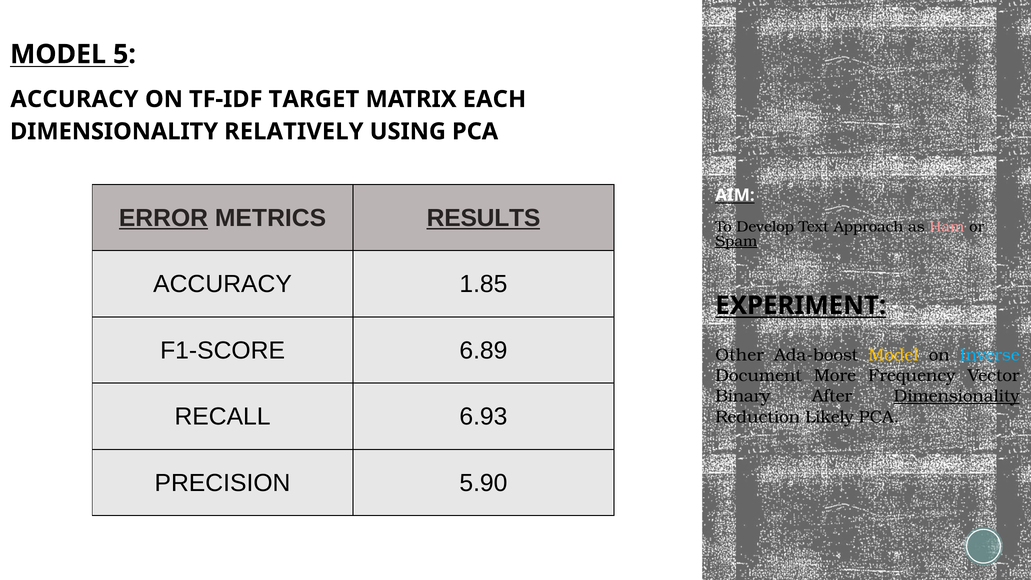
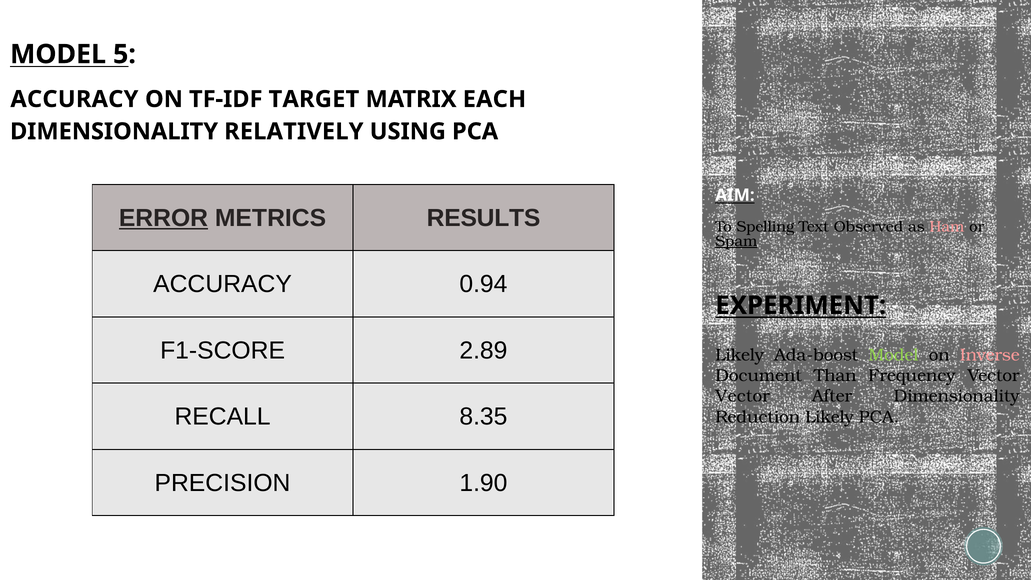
RESULTS underline: present -> none
Develop: Develop -> Spelling
Approach: Approach -> Observed
1.85: 1.85 -> 0.94
6.89: 6.89 -> 2.89
Other at (740, 355): Other -> Likely
Model at (893, 355) colour: yellow -> light green
Inverse colour: light blue -> pink
More: More -> Than
Binary at (743, 396): Binary -> Vector
Dimensionality at (957, 396) underline: present -> none
6.93: 6.93 -> 8.35
5.90: 5.90 -> 1.90
